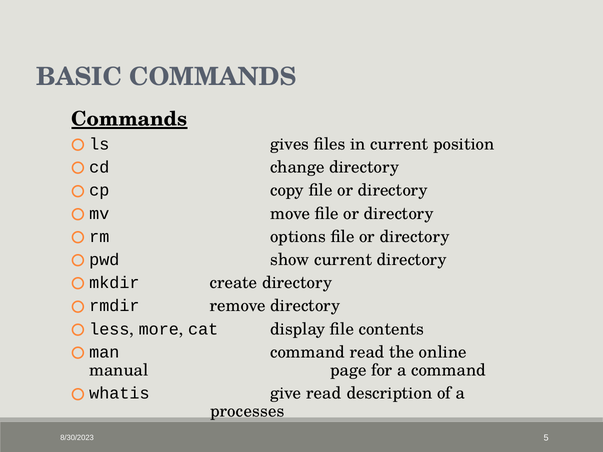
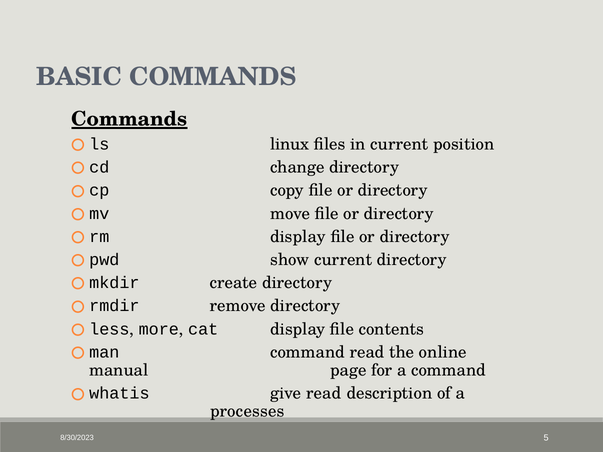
gives: gives -> linux
rm options: options -> display
